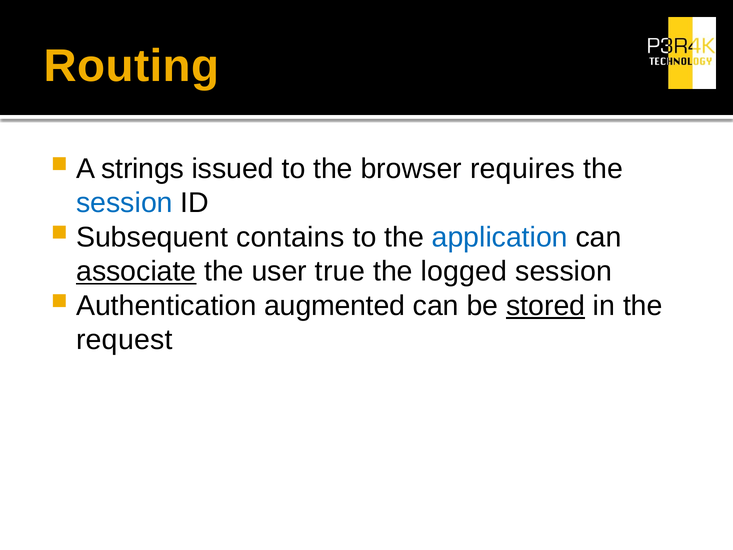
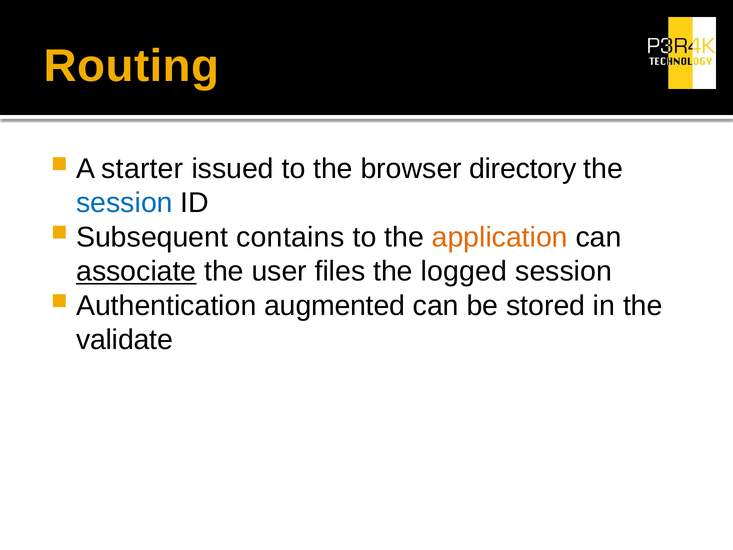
strings: strings -> starter
requires: requires -> directory
application colour: blue -> orange
true: true -> files
stored underline: present -> none
request: request -> validate
